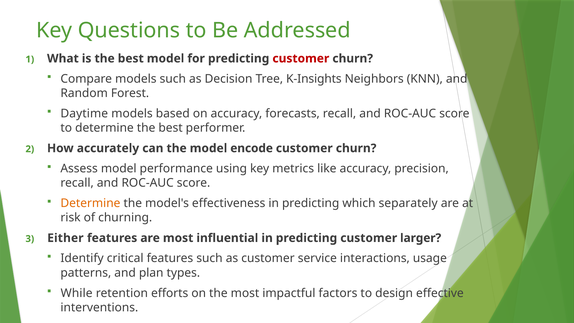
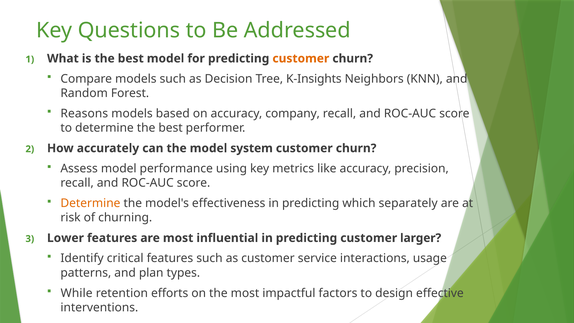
customer at (301, 58) colour: red -> orange
Daytime: Daytime -> Reasons
forecasts: forecasts -> company
encode: encode -> system
Either: Either -> Lower
